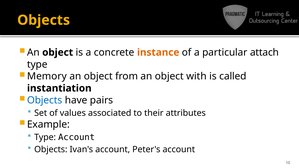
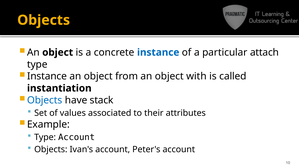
instance at (158, 52) colour: orange -> blue
Memory at (47, 76): Memory -> Instance
pairs: pairs -> stack
